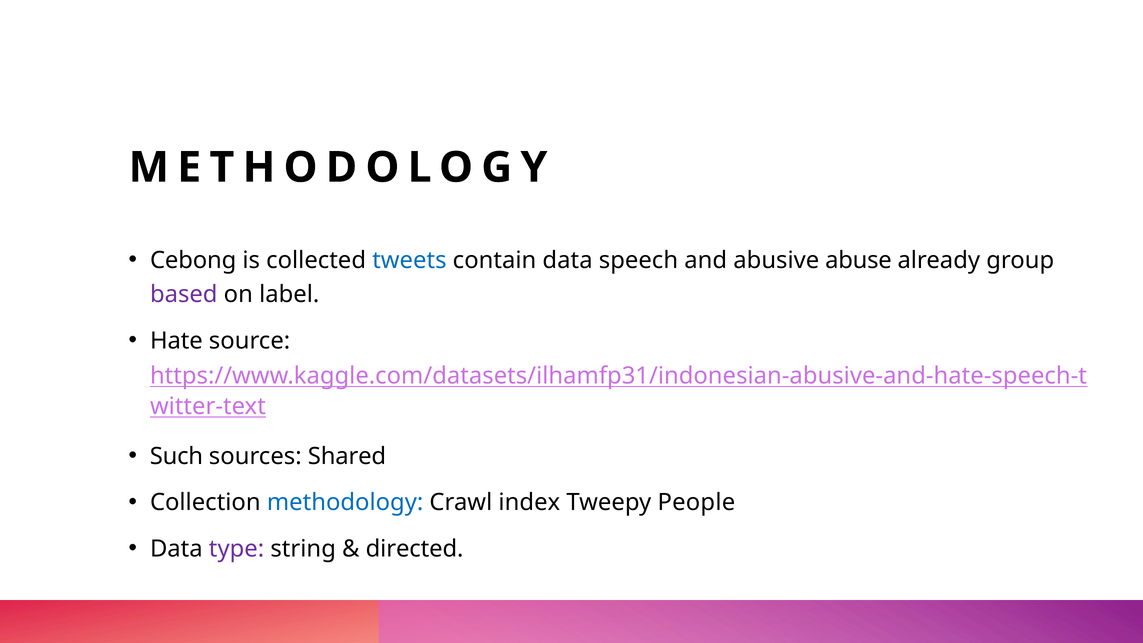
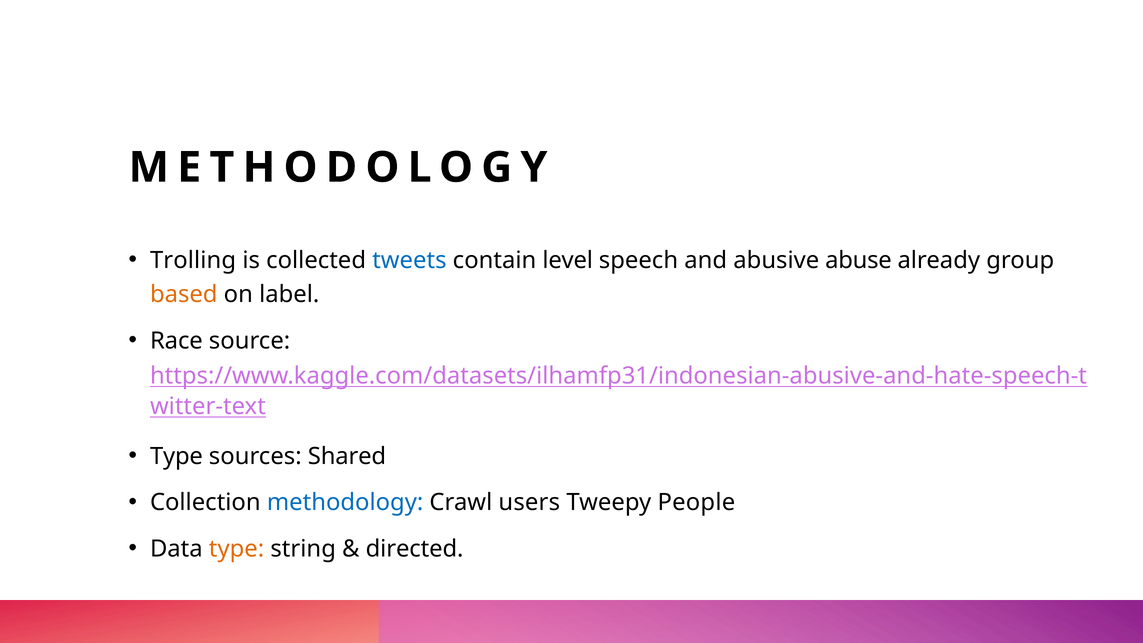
Cebong: Cebong -> Trolling
contain data: data -> level
based colour: purple -> orange
Hate: Hate -> Race
Such at (176, 456): Such -> Type
index: index -> users
type at (237, 549) colour: purple -> orange
